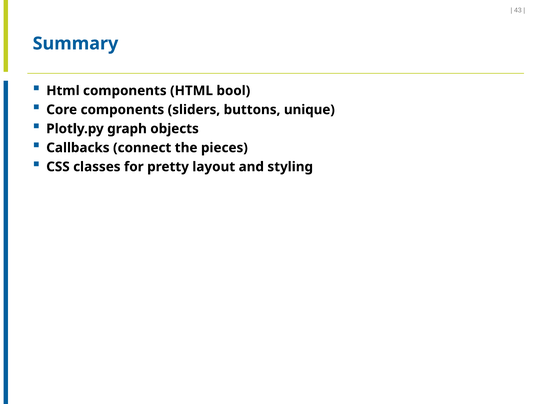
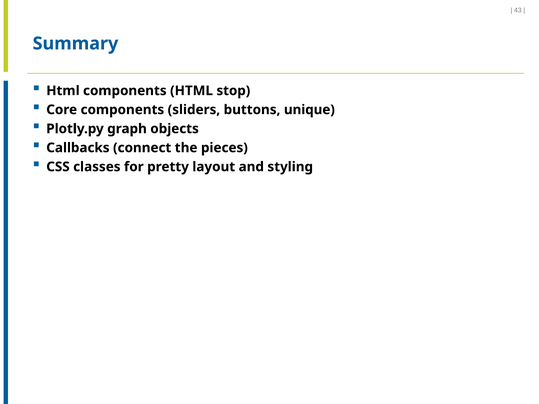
bool: bool -> stop
